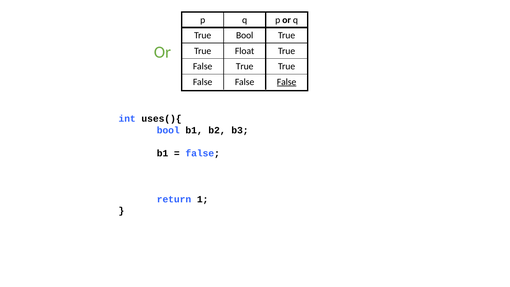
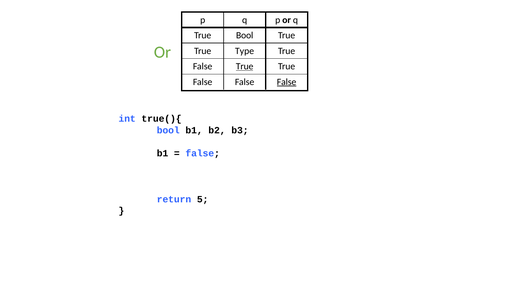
Float: Float -> Type
True at (245, 66) underline: none -> present
uses(){: uses(){ -> true(){
1: 1 -> 5
